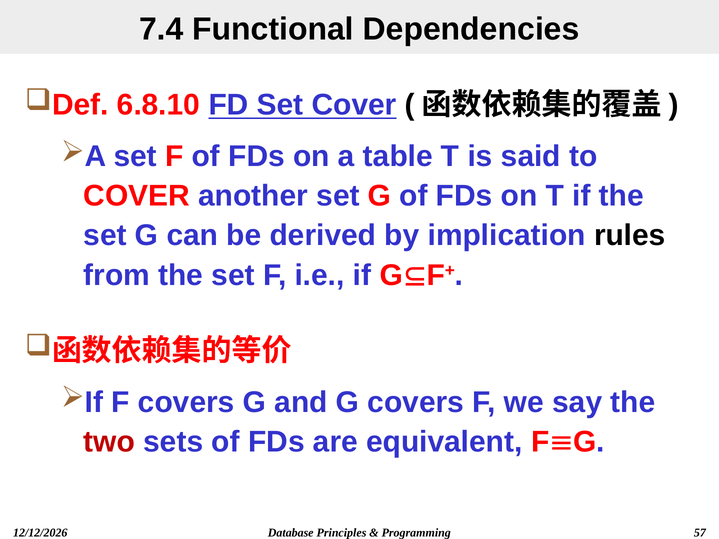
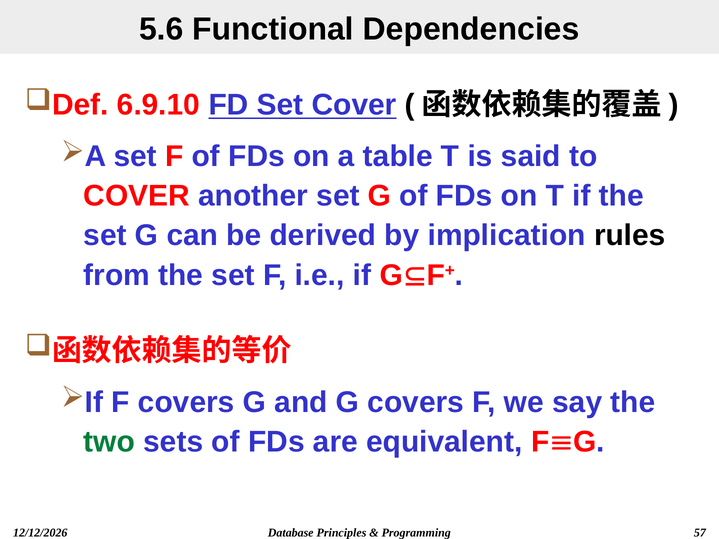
7.4: 7.4 -> 5.6
6.8.10: 6.8.10 -> 6.9.10
two colour: red -> green
